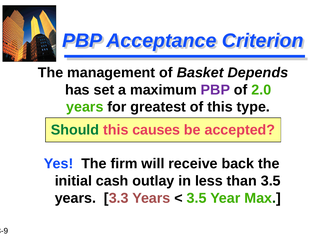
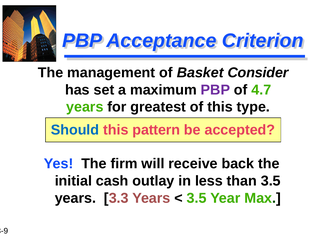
Depends: Depends -> Consider
2.0: 2.0 -> 4.7
Should colour: green -> blue
causes: causes -> pattern
